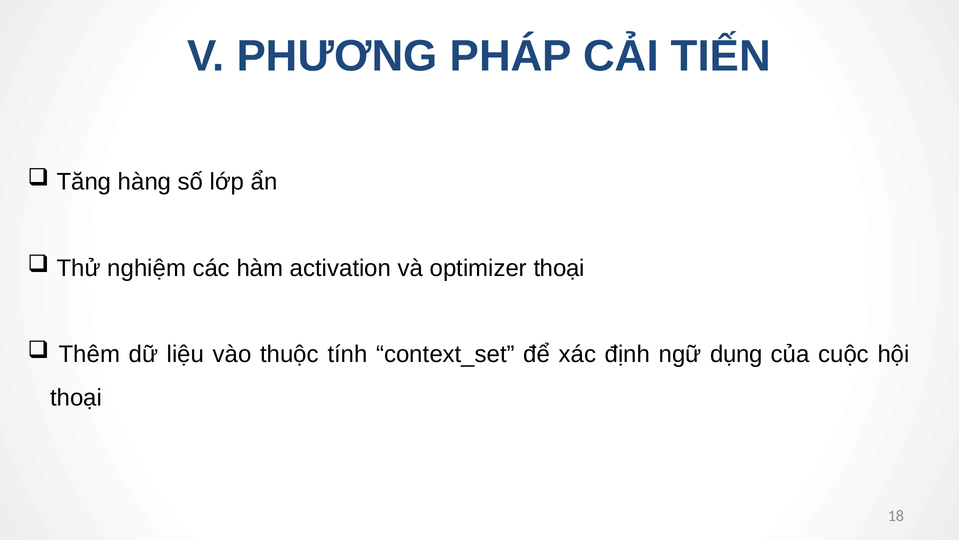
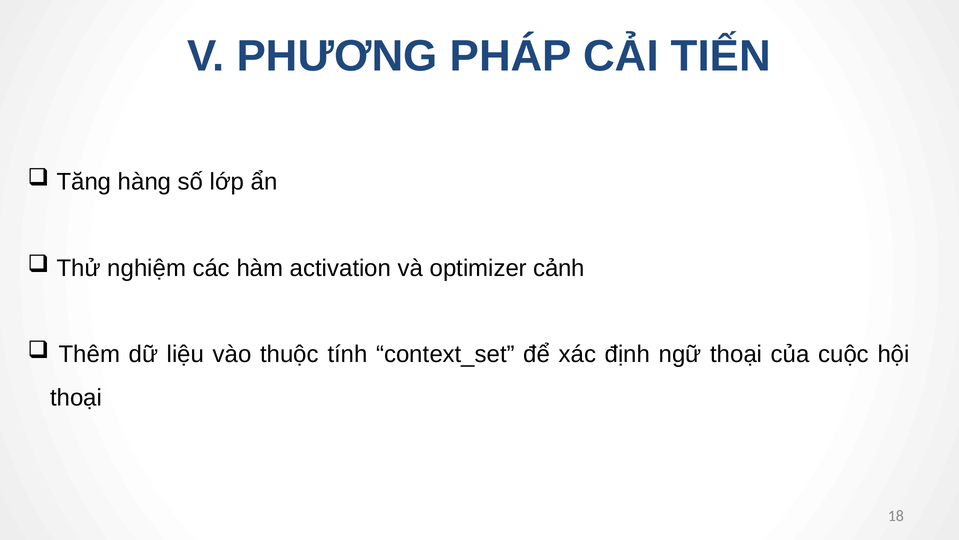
optimizer thoại: thoại -> cảnh
ngữ dụng: dụng -> thoại
